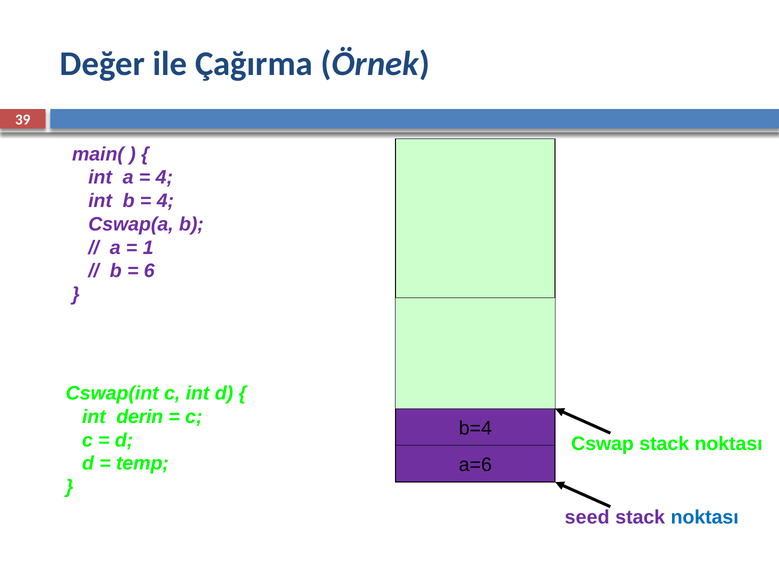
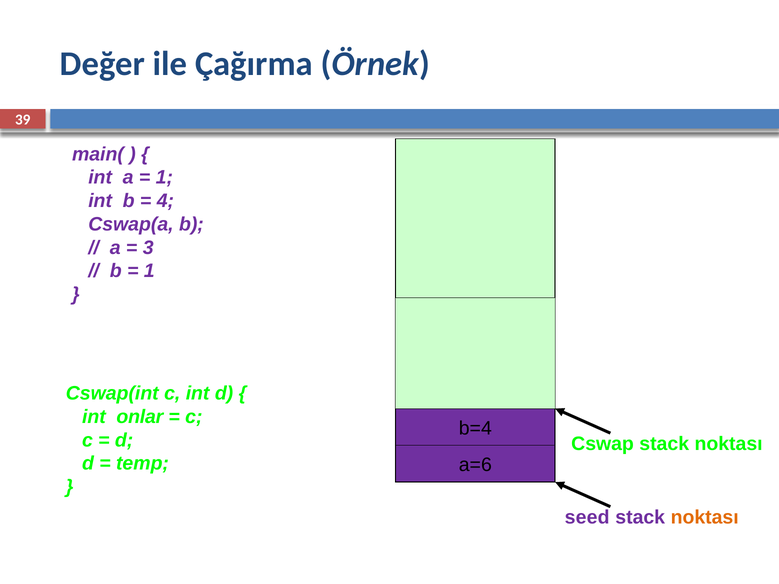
4 at (164, 178): 4 -> 1
1: 1 -> 3
6 at (149, 271): 6 -> 1
derin: derin -> onlar
noktası at (705, 518) colour: blue -> orange
